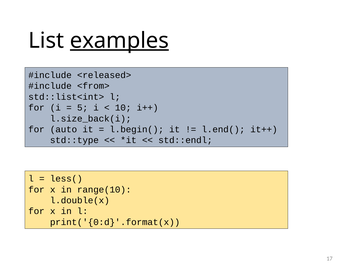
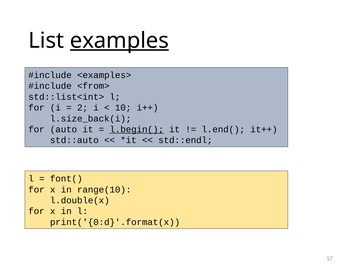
<released>: <released> -> <examples>
5: 5 -> 2
l.begin( underline: none -> present
std::type: std::type -> std::auto
less(: less( -> font(
